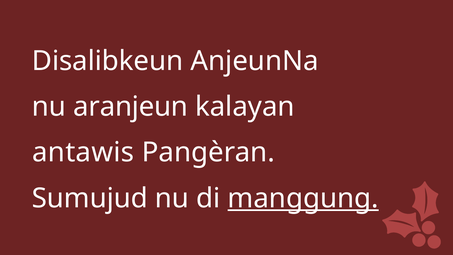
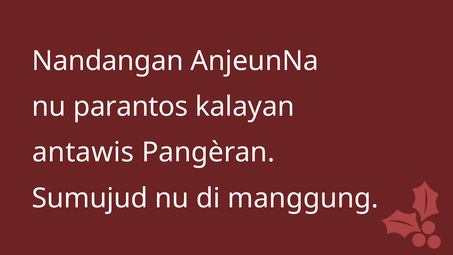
Disalibkeun: Disalibkeun -> Nandangan
aranjeun: aranjeun -> parantos
manggung underline: present -> none
